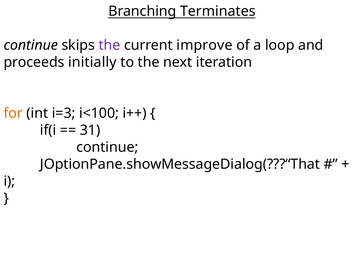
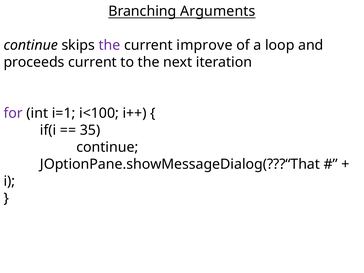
Terminates: Terminates -> Arguments
proceeds initially: initially -> current
for colour: orange -> purple
i=3: i=3 -> i=1
31: 31 -> 35
